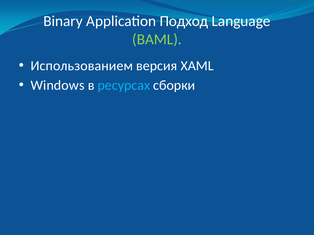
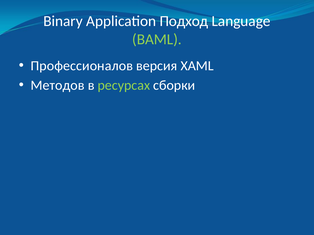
Использованием: Использованием -> Профессионалов
Windows: Windows -> Методов
ресурсах colour: light blue -> light green
